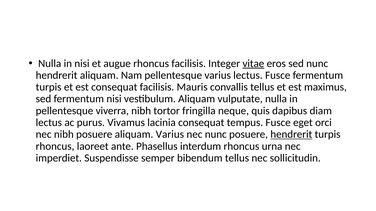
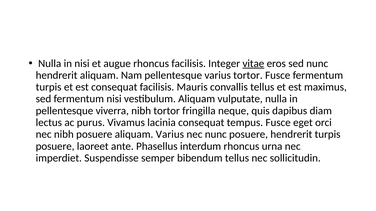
varius lectus: lectus -> tortor
hendrerit at (291, 135) underline: present -> none
rhoncus at (55, 146): rhoncus -> posuere
